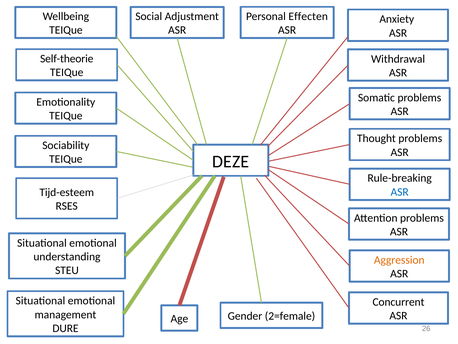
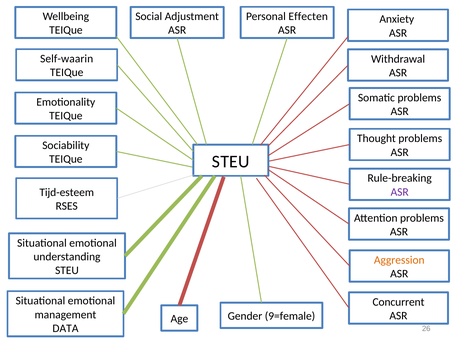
Self-theorie: Self-theorie -> Self-waarin
DEZE at (231, 161): DEZE -> STEU
ASR at (400, 192) colour: blue -> purple
2=female: 2=female -> 9=female
DURE: DURE -> DATA
